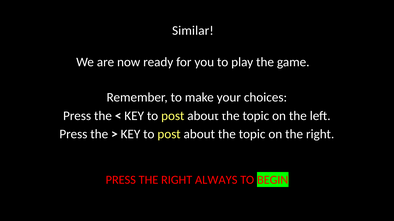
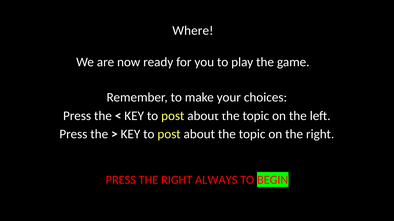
Similar: Similar -> Where
